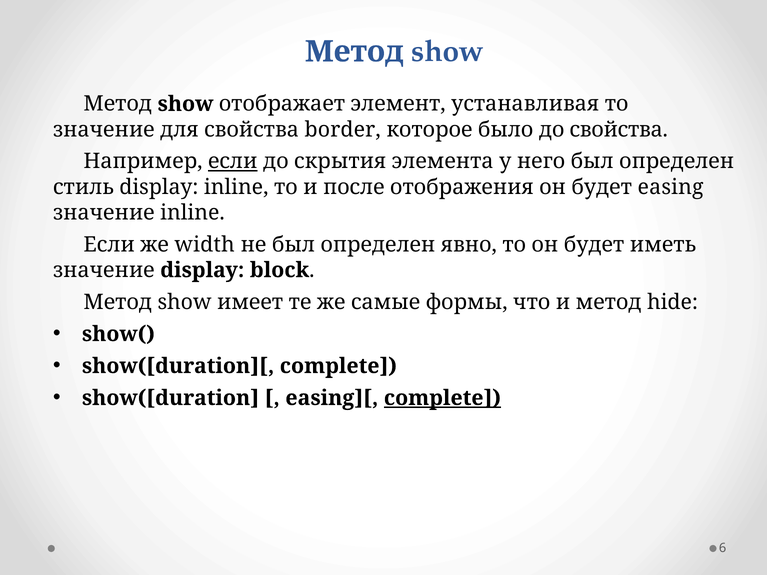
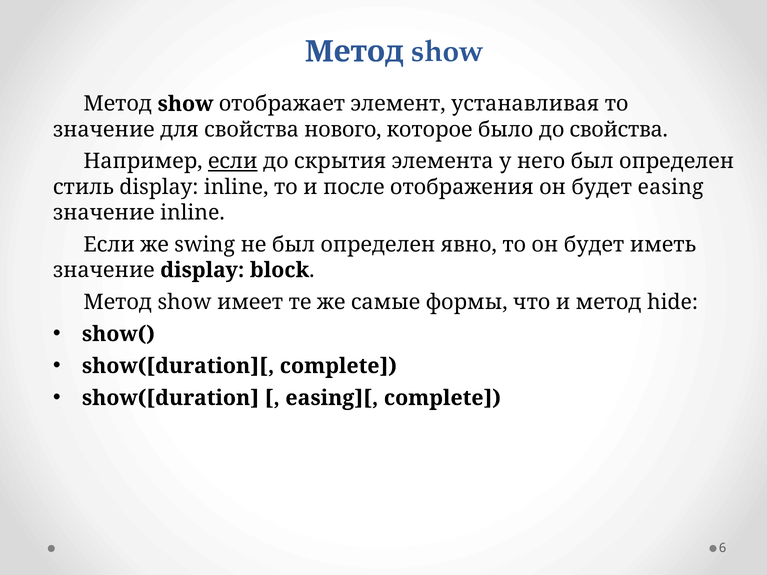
border: border -> нового
width: width -> swing
complete at (442, 398) underline: present -> none
